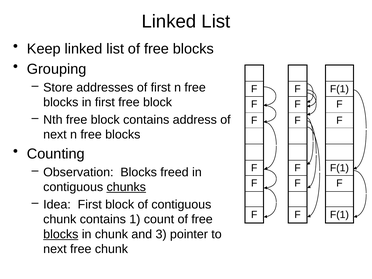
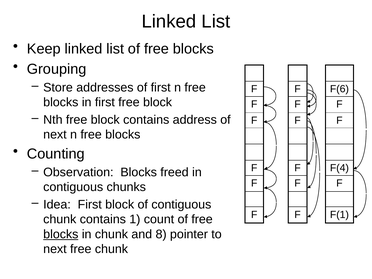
F(1 at (339, 89): F(1 -> F(6
F(1 at (339, 168): F(1 -> F(4
chunks underline: present -> none
3: 3 -> 8
